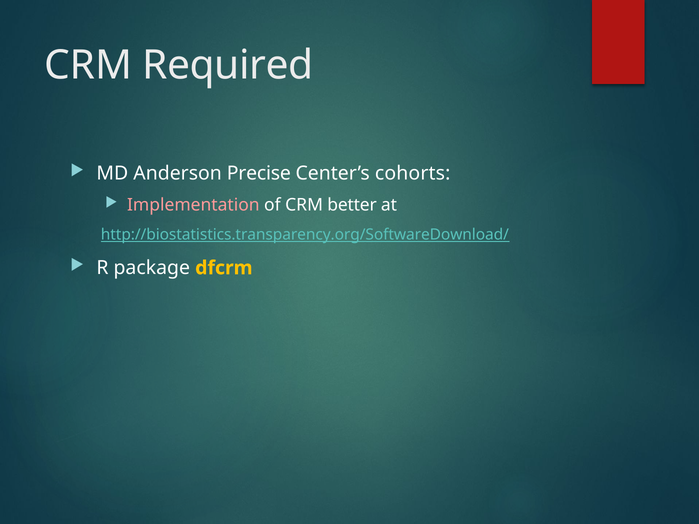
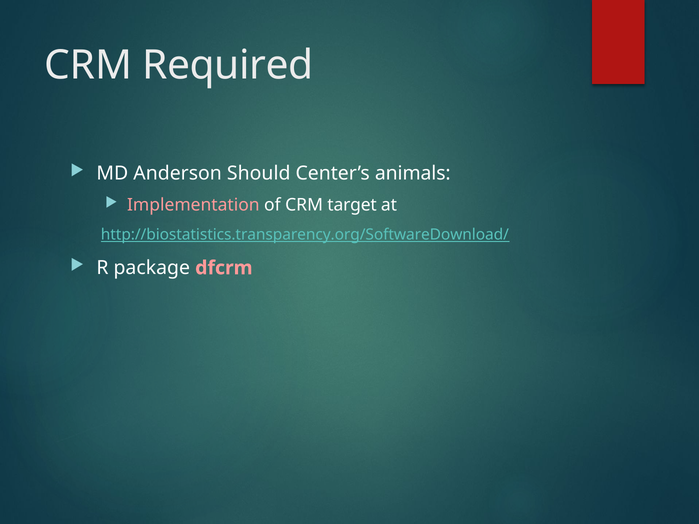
Precise: Precise -> Should
cohorts: cohorts -> animals
better: better -> target
dfcrm colour: yellow -> pink
